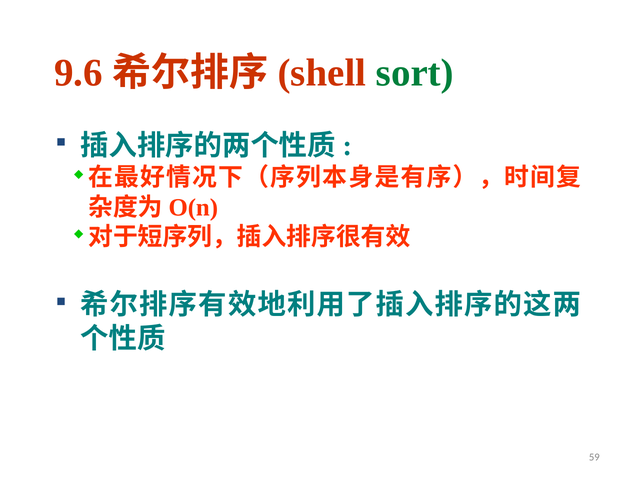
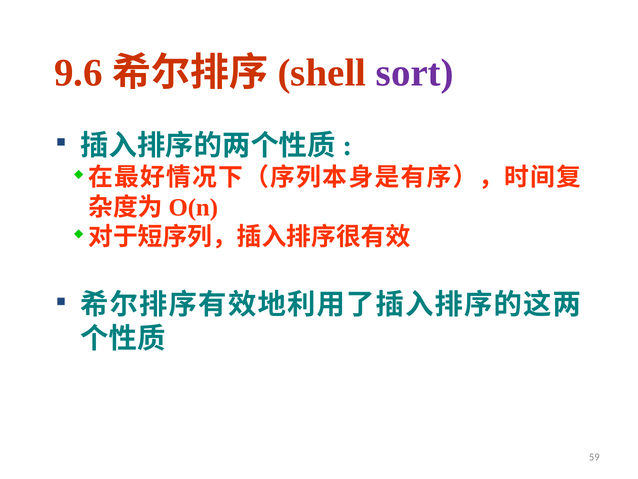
sort colour: green -> purple
